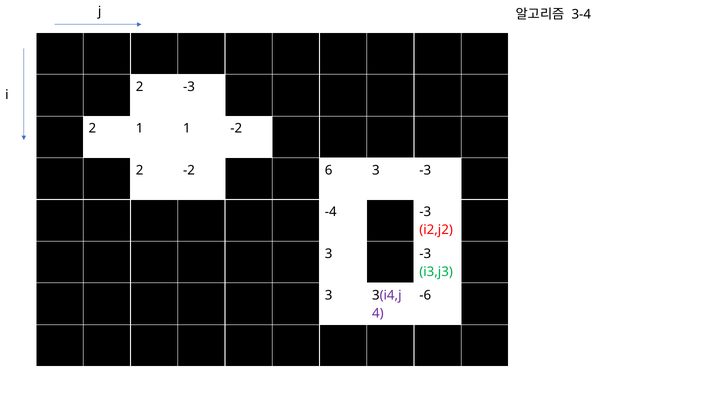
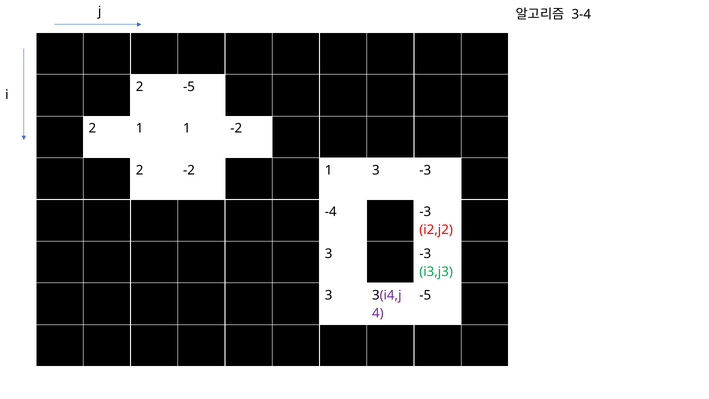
2 -3: -3 -> -5
-2 6: 6 -> 1
-6 at (425, 295): -6 -> -5
